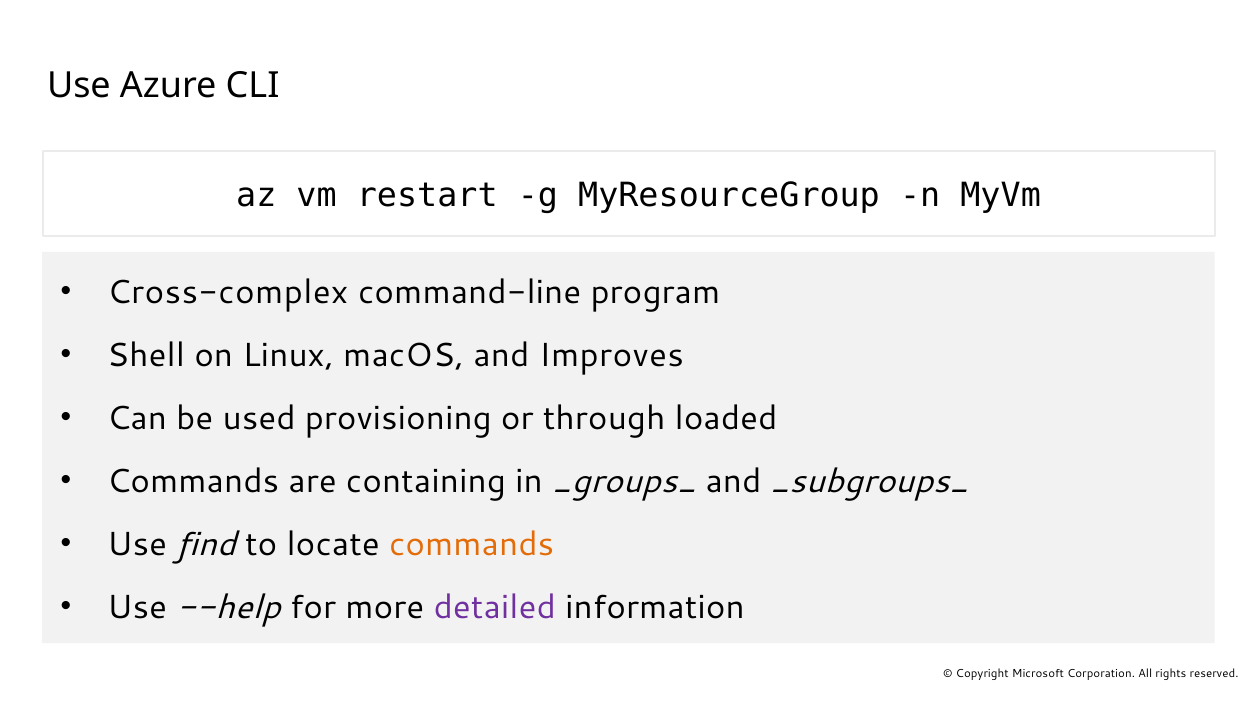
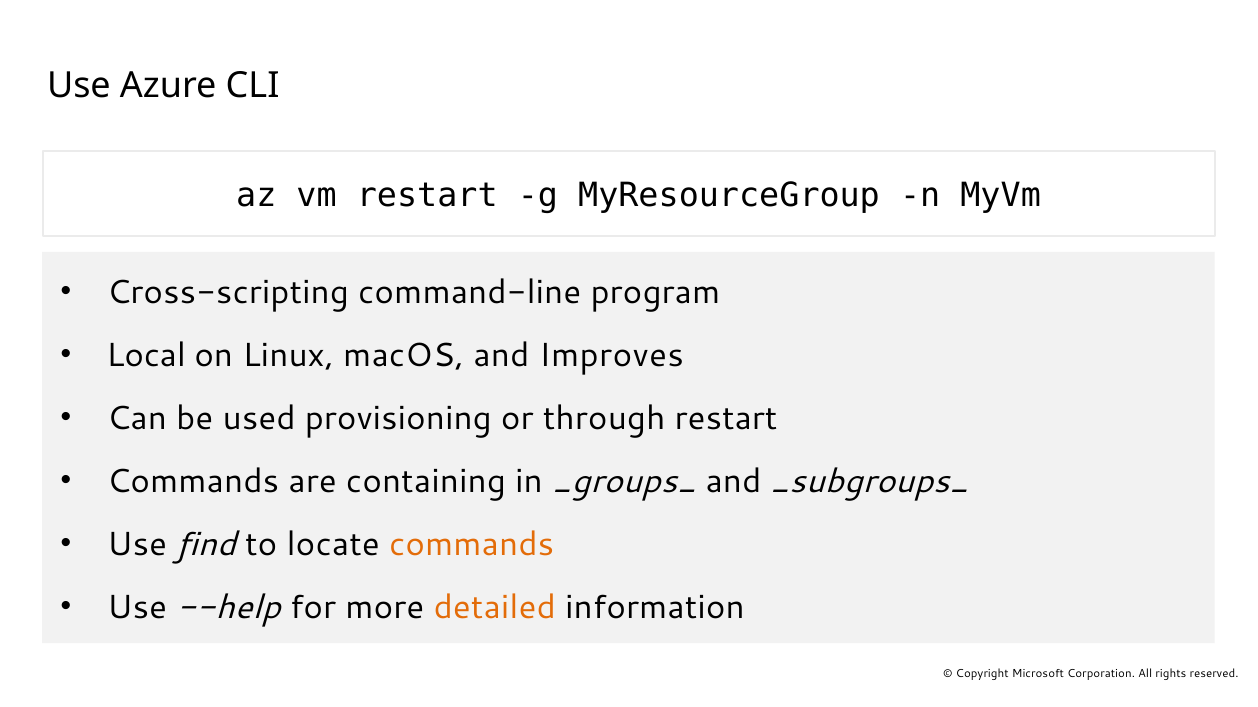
Cross-complex: Cross-complex -> Cross-scripting
Shell: Shell -> Local
through loaded: loaded -> restart
detailed colour: purple -> orange
